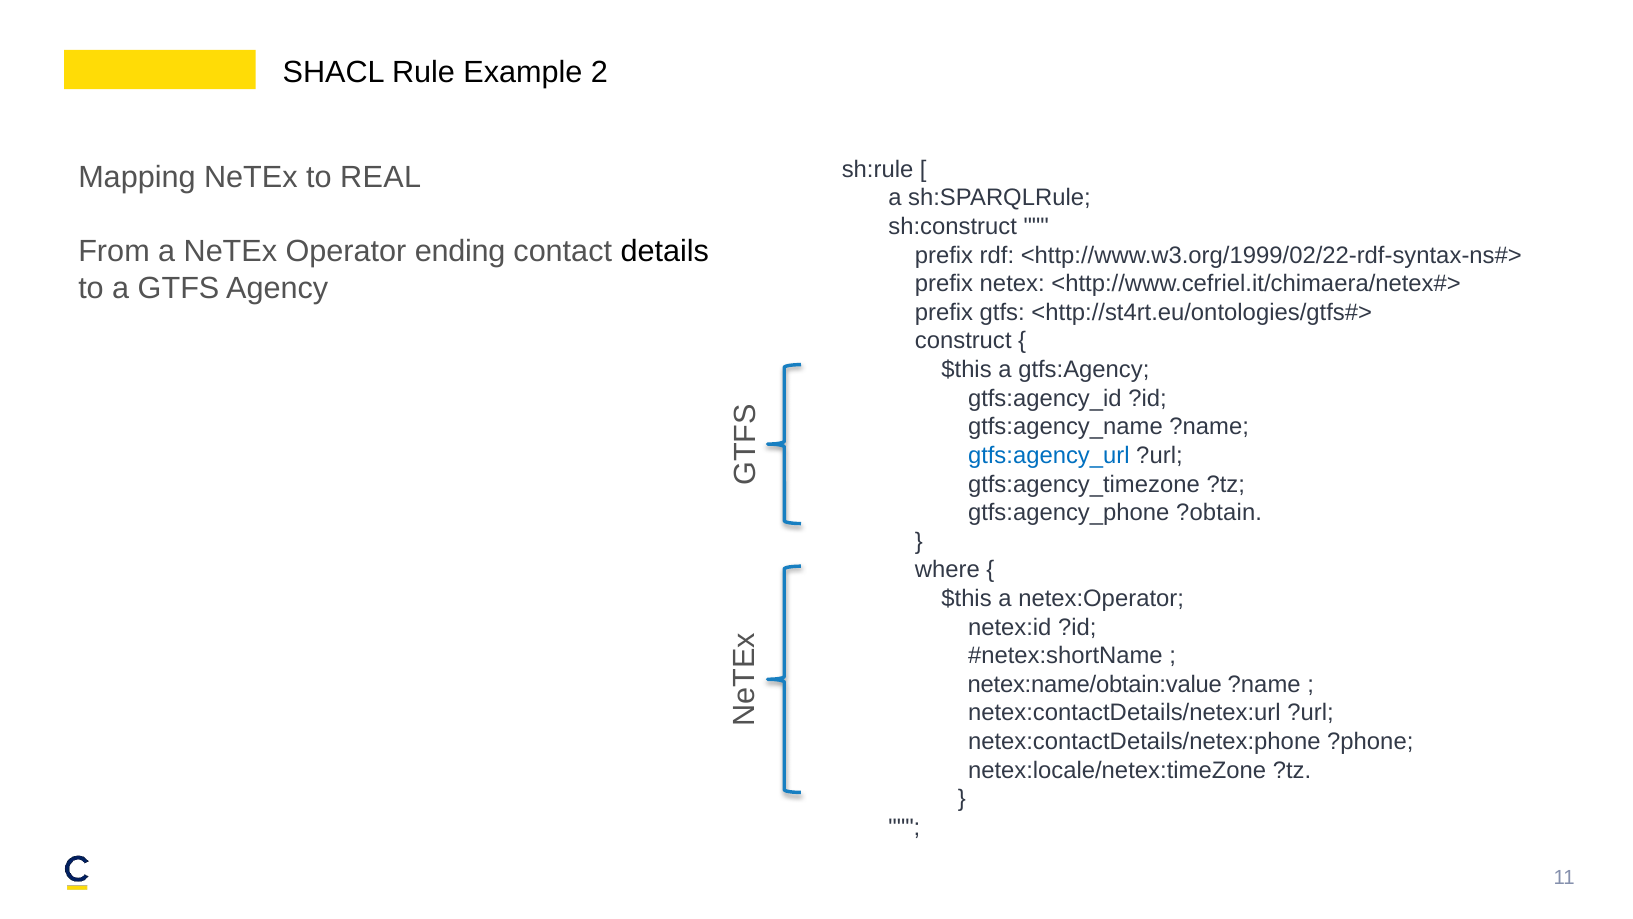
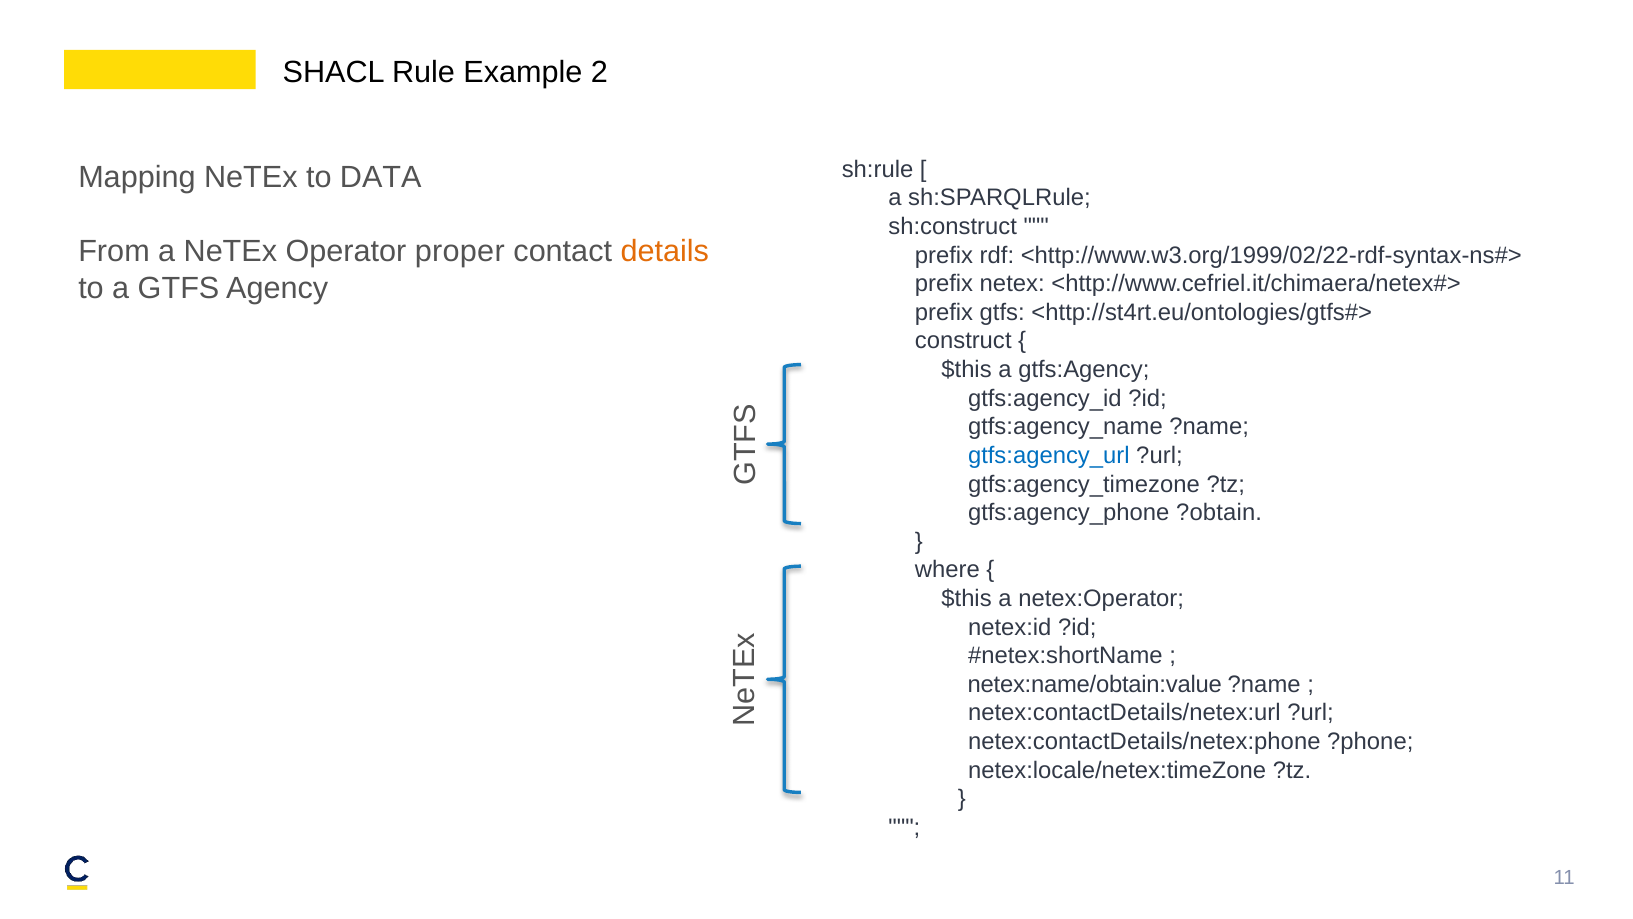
REAL: REAL -> DATA
ending: ending -> proper
details colour: black -> orange
